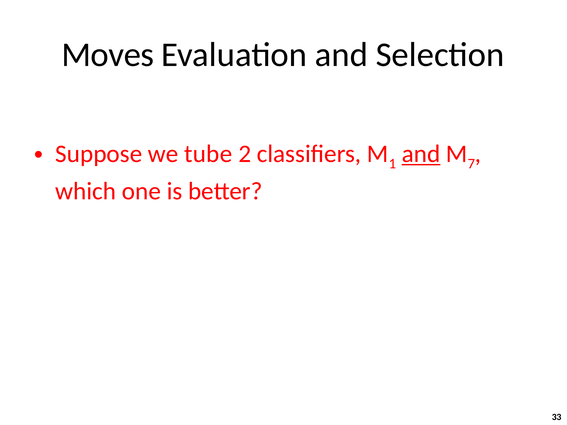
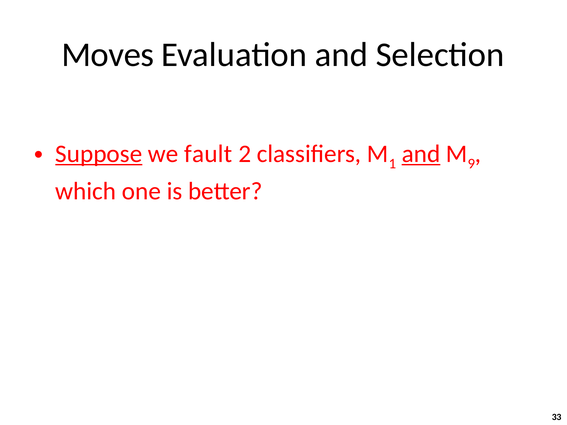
Suppose underline: none -> present
tube: tube -> fault
7: 7 -> 9
